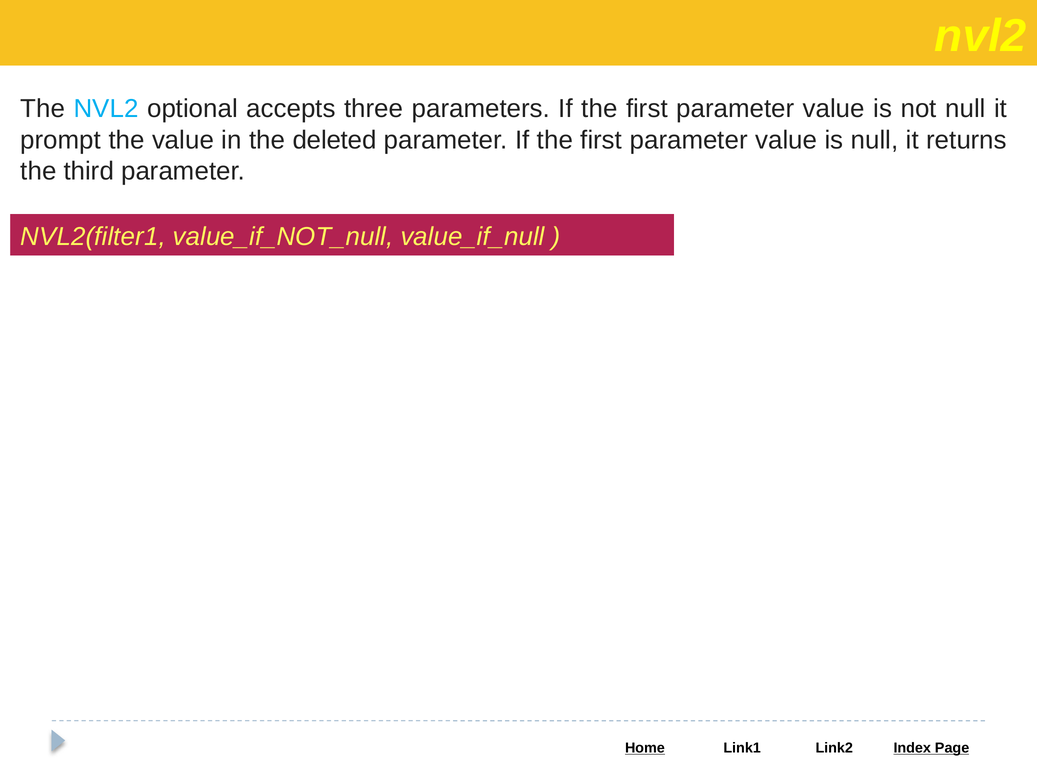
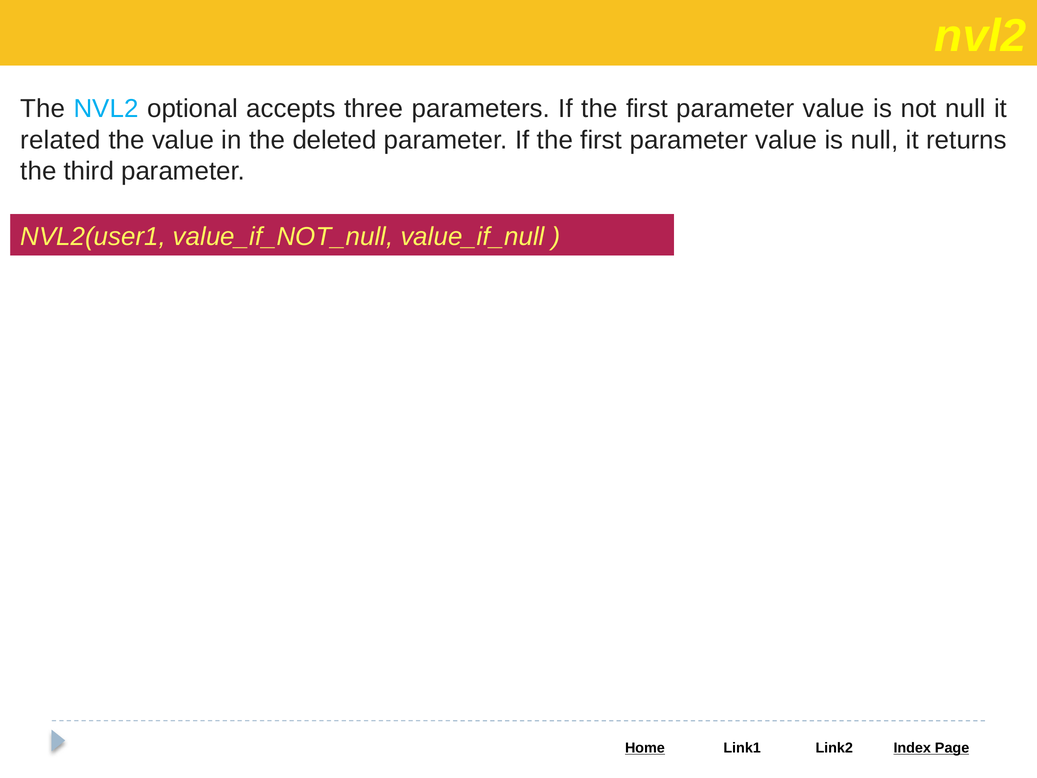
prompt: prompt -> related
NVL2(filter1: NVL2(filter1 -> NVL2(user1
